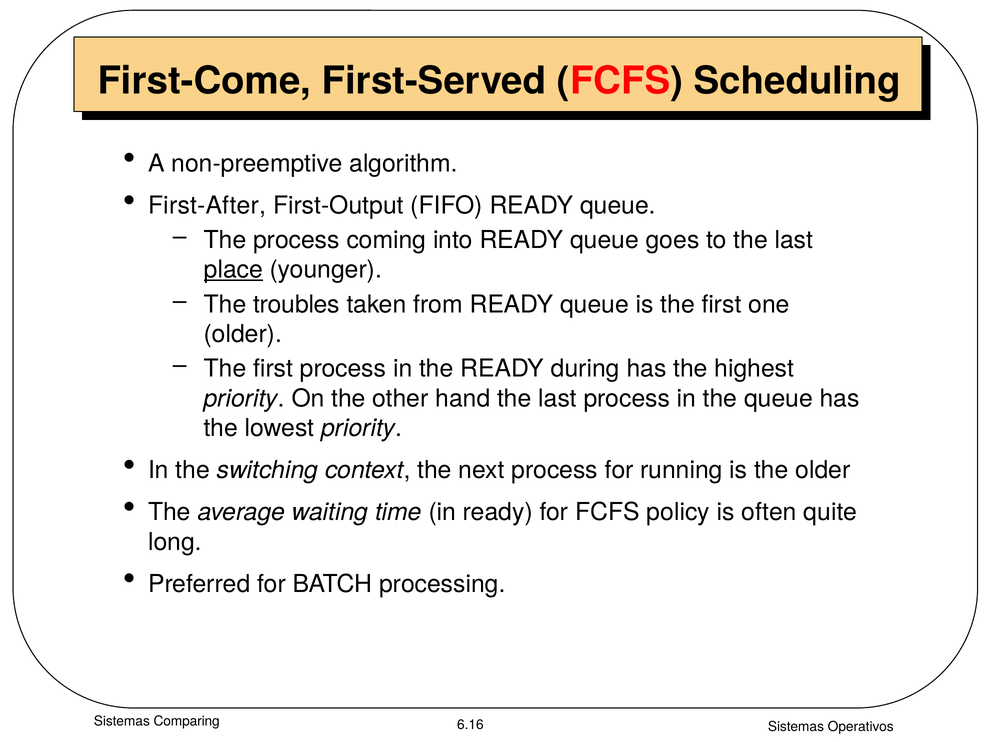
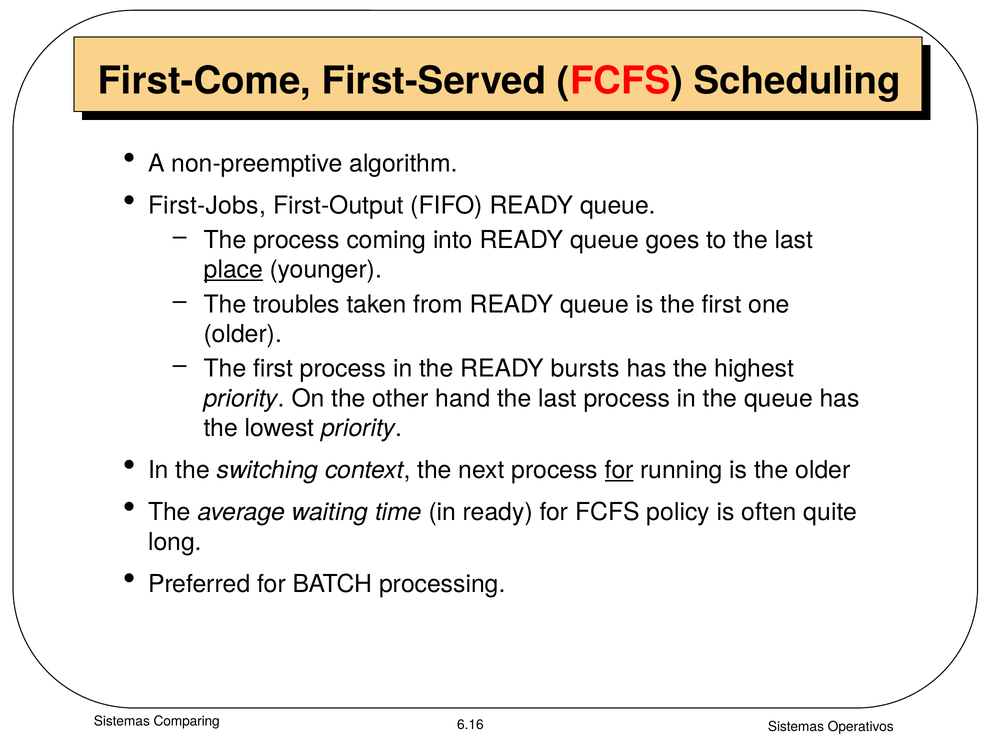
First-After: First-After -> First-Jobs
during: during -> bursts
for at (619, 470) underline: none -> present
